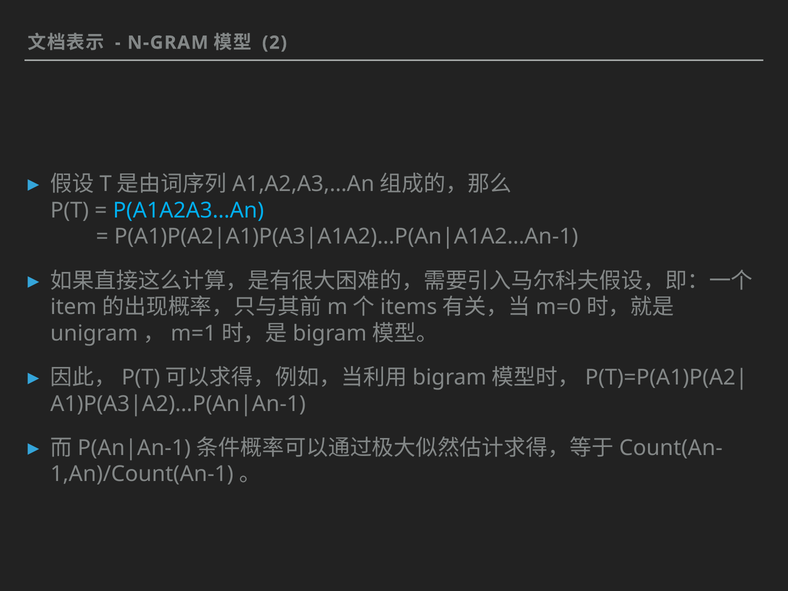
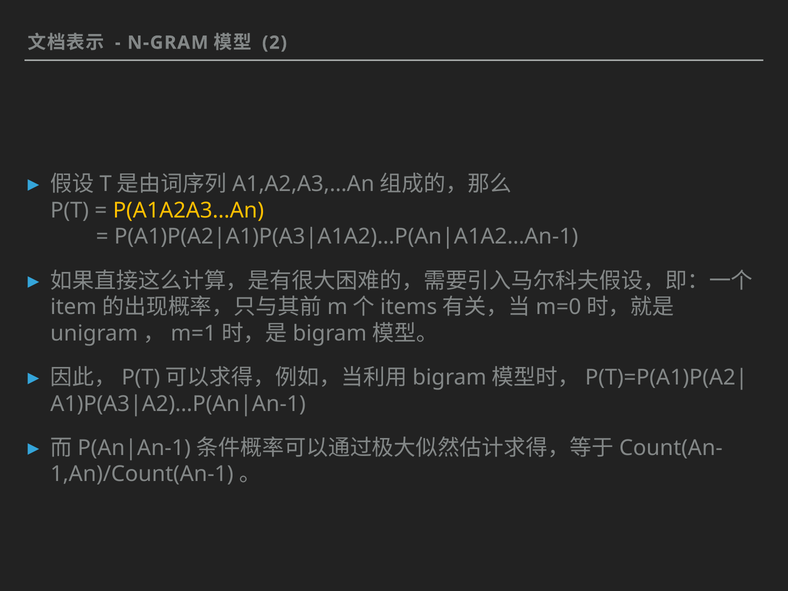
P(A1A2A3…An colour: light blue -> yellow
